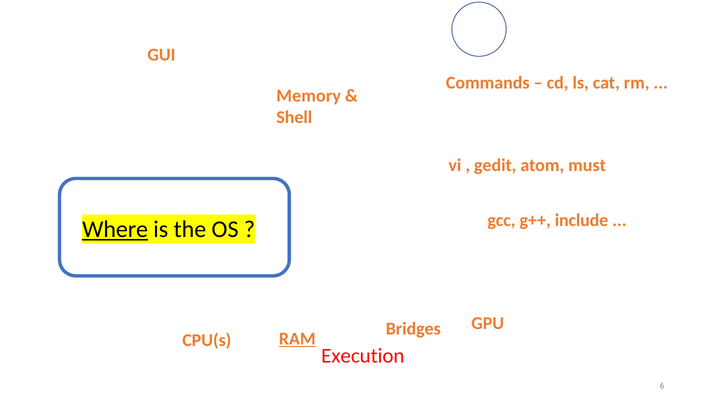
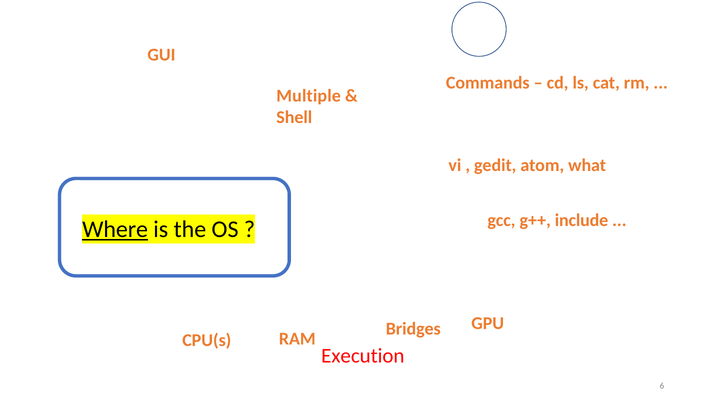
Memory: Memory -> Multiple
must: must -> what
RAM underline: present -> none
